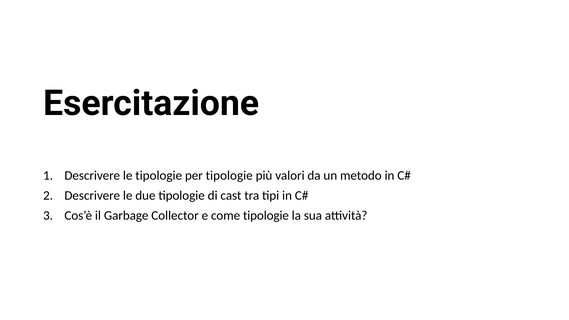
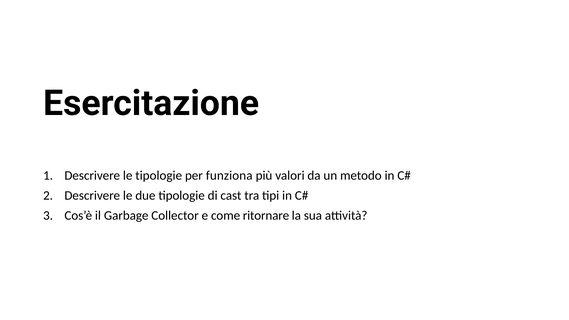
per tipologie: tipologie -> funziona
come tipologie: tipologie -> ritornare
